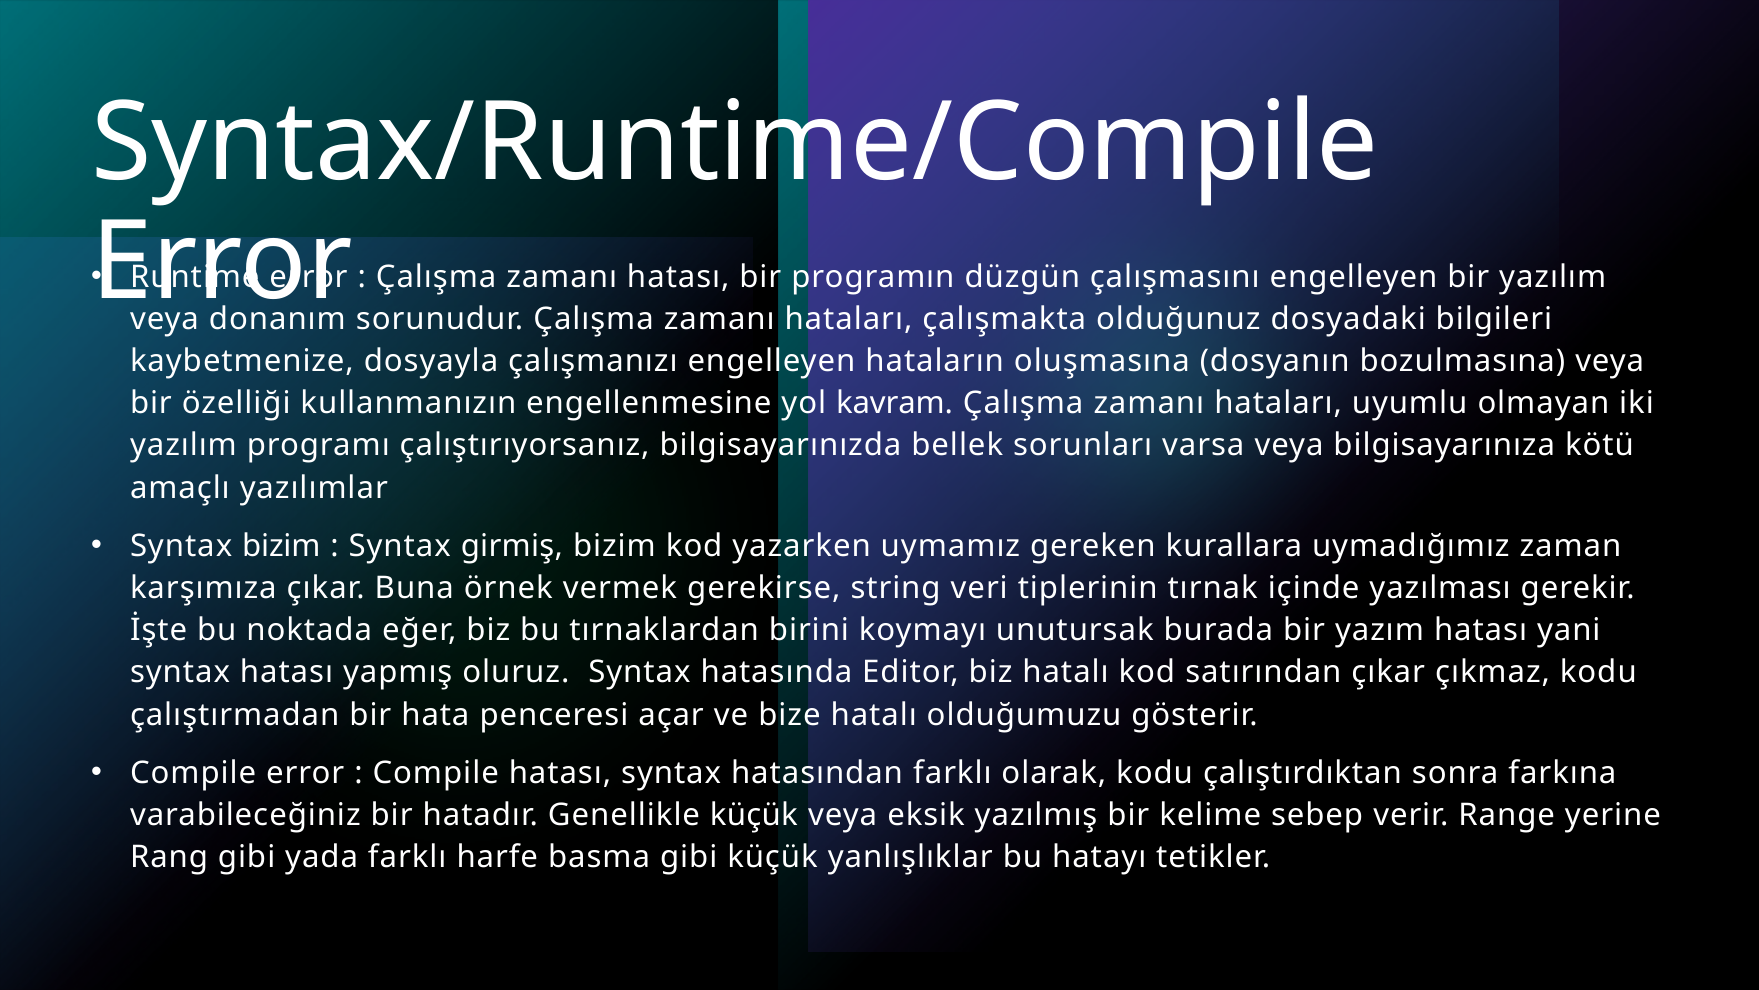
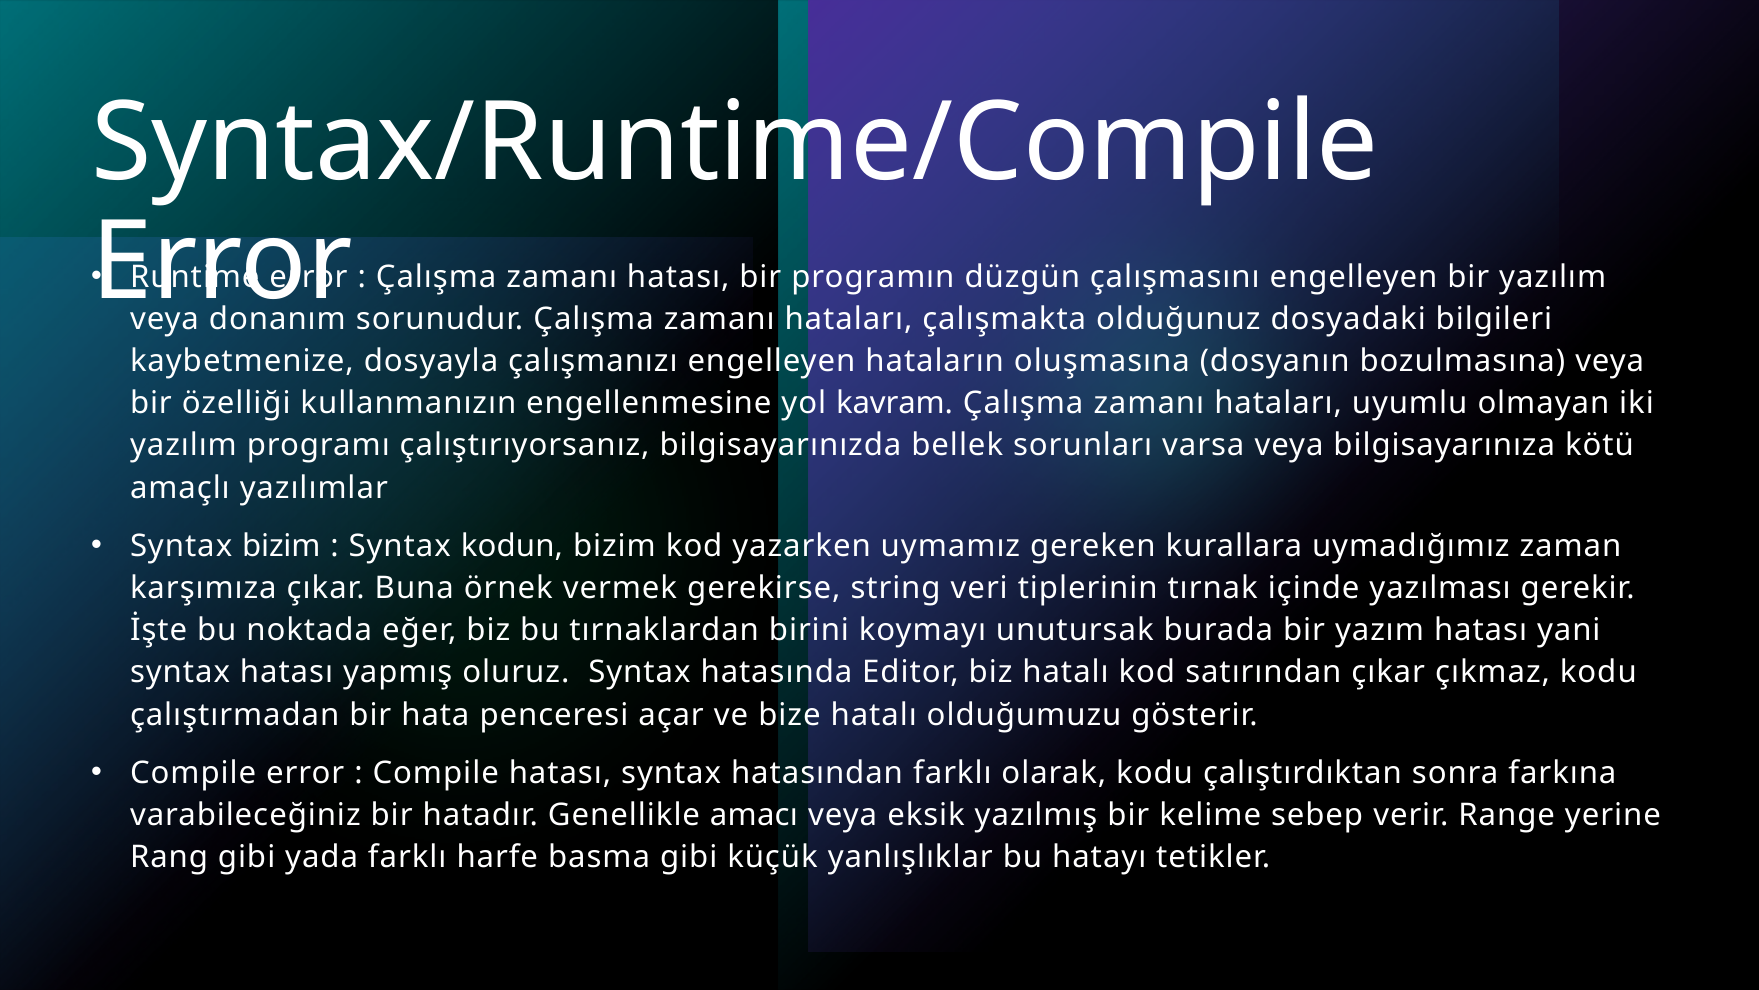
girmiş: girmiş -> kodun
Genellikle küçük: küçük -> amacı
